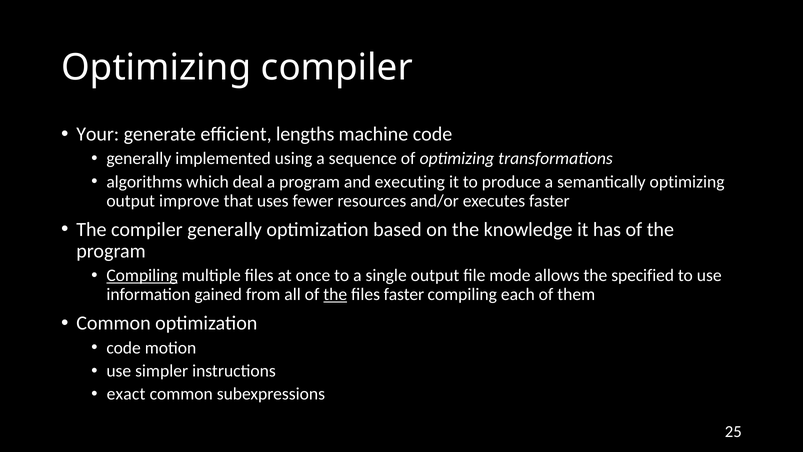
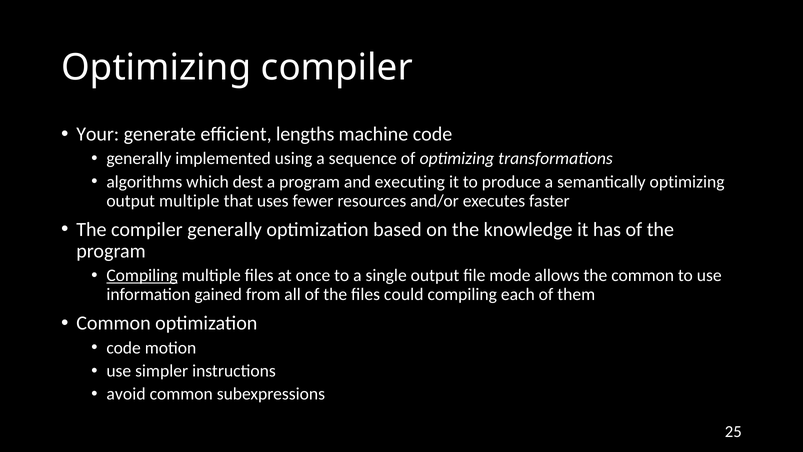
deal: deal -> dest
output improve: improve -> multiple
the specified: specified -> common
the at (335, 294) underline: present -> none
files faster: faster -> could
exact: exact -> avoid
